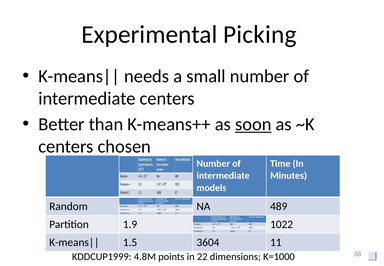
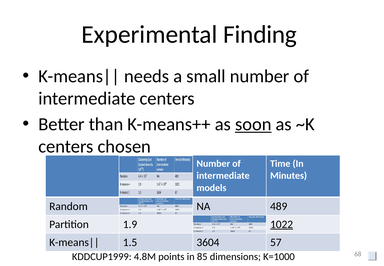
Picking: Picking -> Finding
1022 underline: none -> present
11: 11 -> 57
22: 22 -> 85
